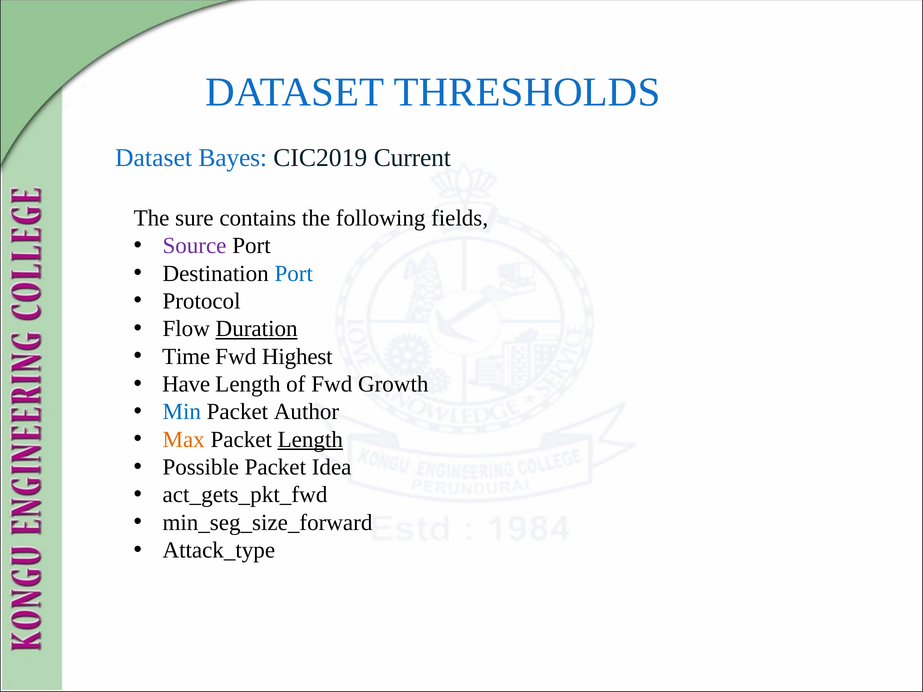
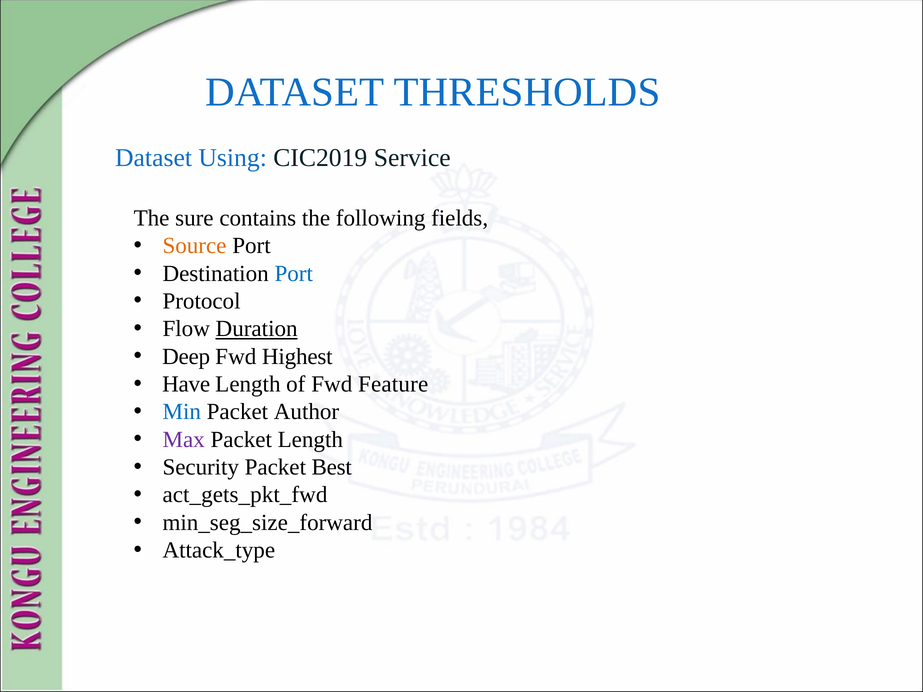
Bayes: Bayes -> Using
Current: Current -> Service
Source colour: purple -> orange
Time: Time -> Deep
Growth: Growth -> Feature
Max colour: orange -> purple
Length at (310, 440) underline: present -> none
Possible: Possible -> Security
Idea: Idea -> Best
